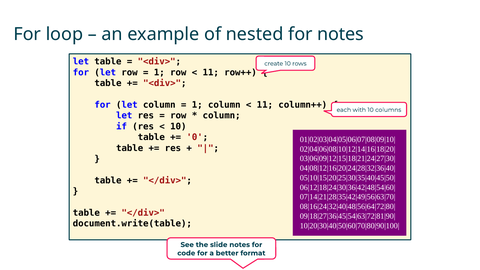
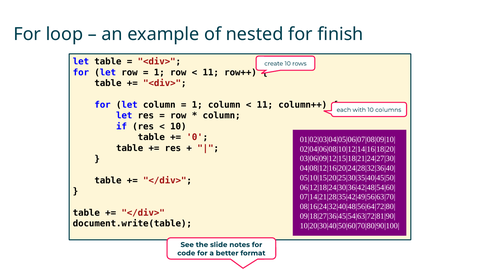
for notes: notes -> finish
